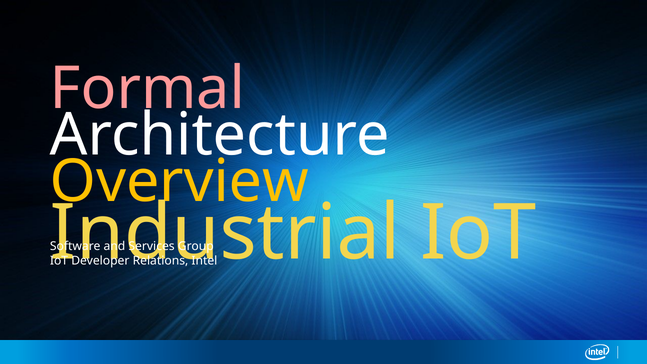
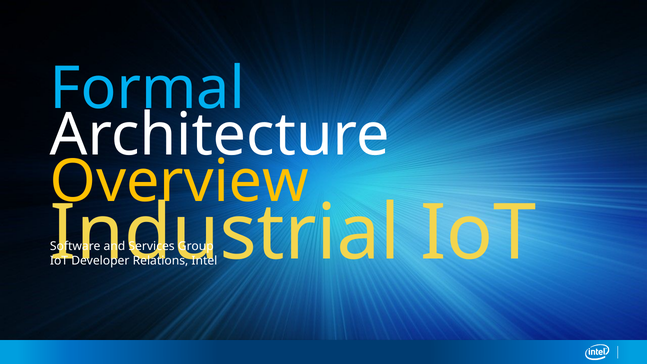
Formal colour: pink -> light blue
